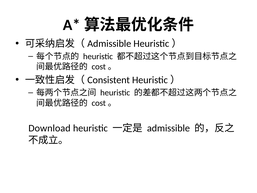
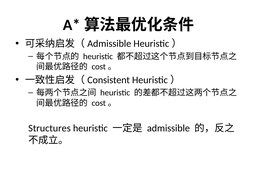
Download: Download -> Structures
